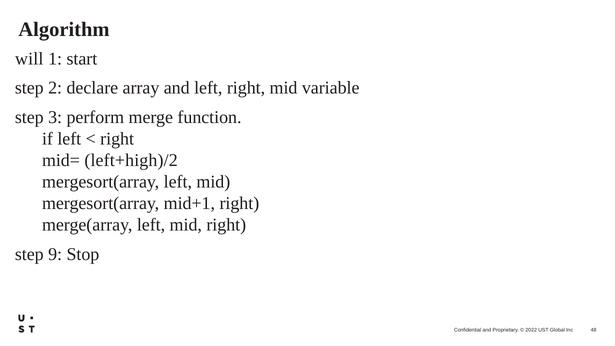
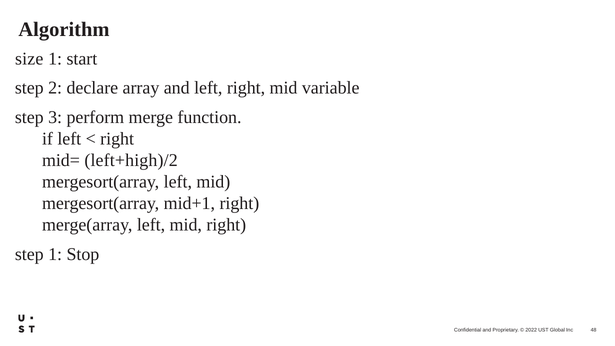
will: will -> size
step 9: 9 -> 1
